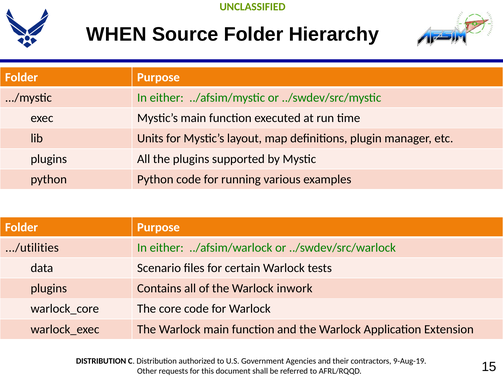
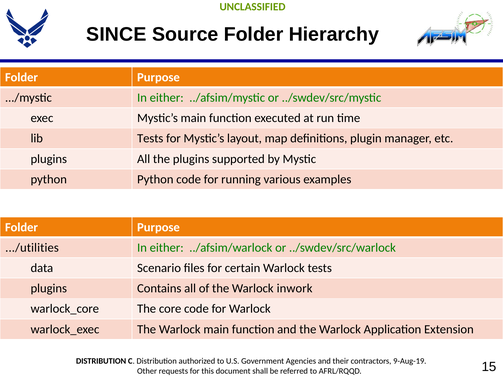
WHEN: WHEN -> SINCE
lib Units: Units -> Tests
